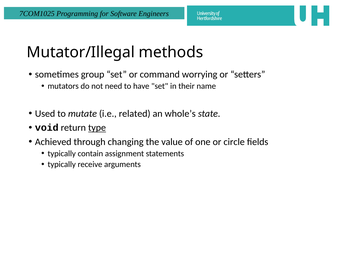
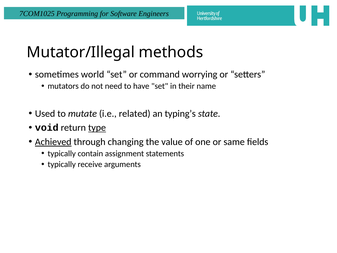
group: group -> world
whole’s: whole’s -> typing’s
Achieved underline: none -> present
circle: circle -> same
